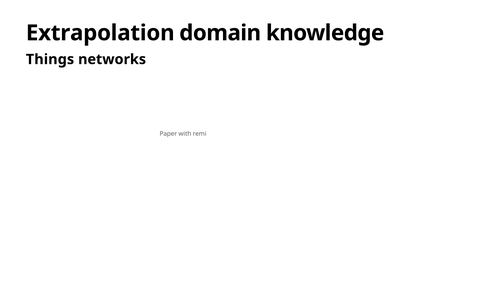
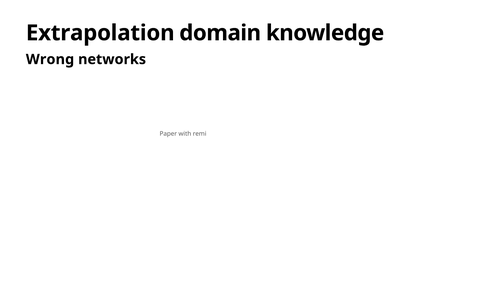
Things: Things -> Wrong
